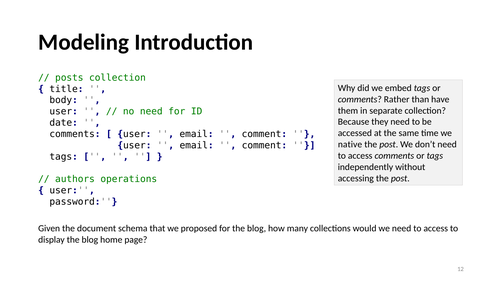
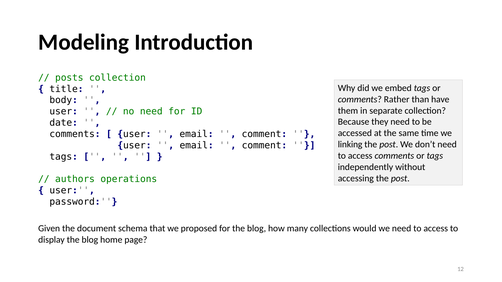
native: native -> linking
